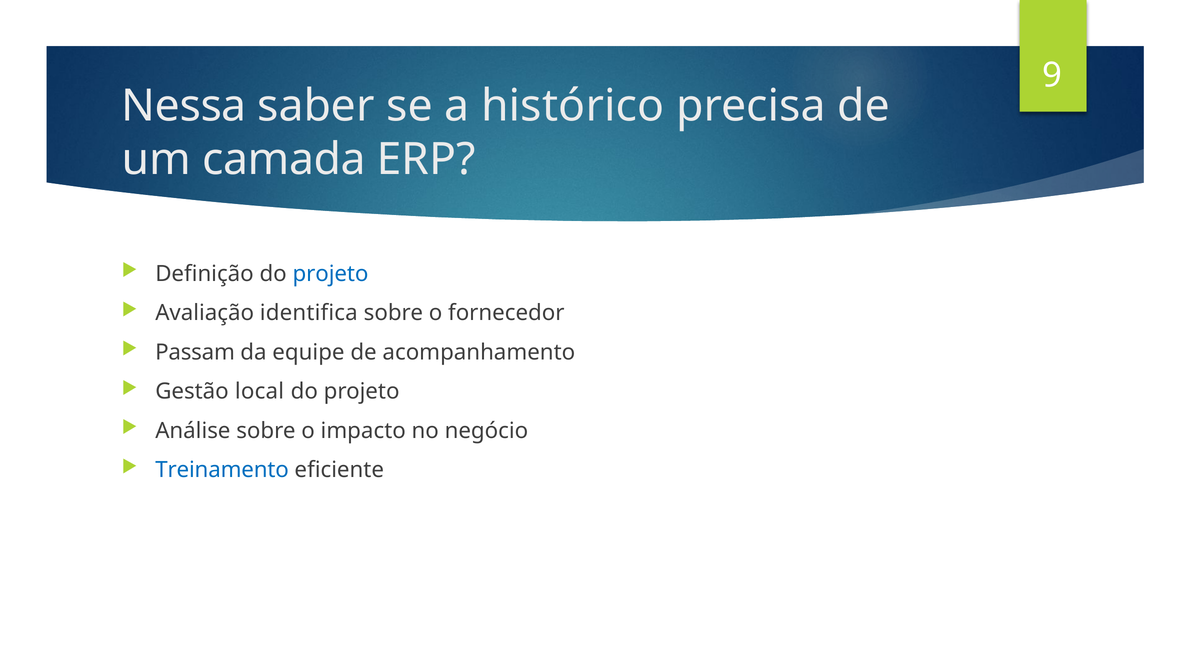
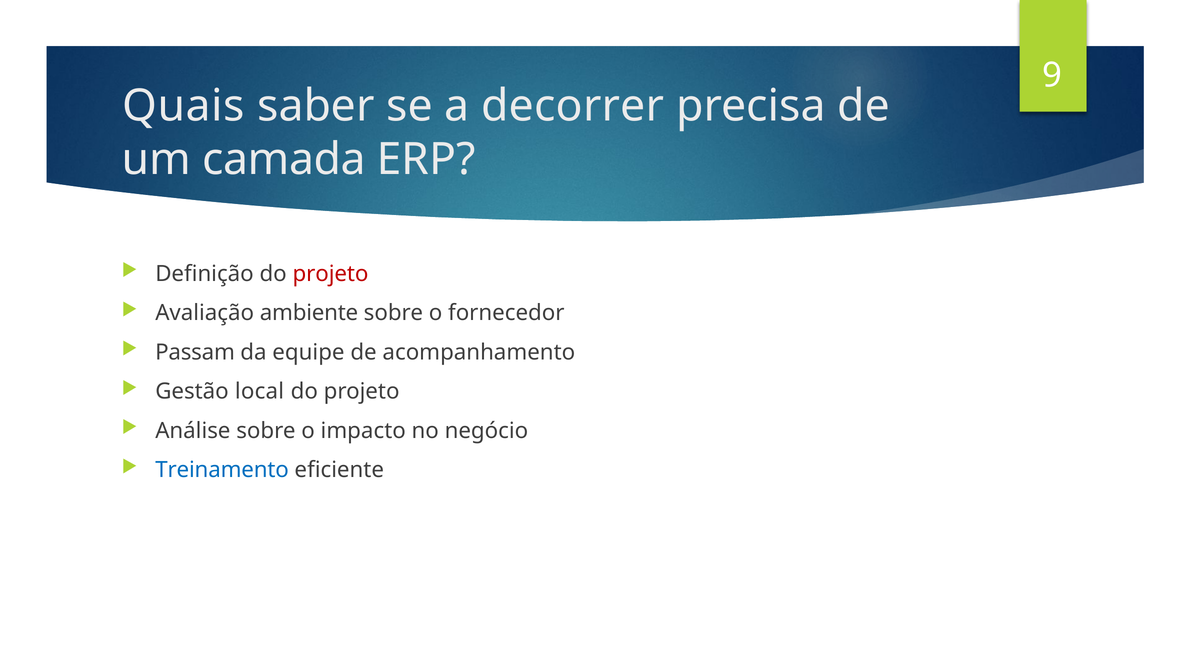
Nessa: Nessa -> Quais
histórico: histórico -> decorrer
projeto at (330, 274) colour: blue -> red
identifica: identifica -> ambiente
